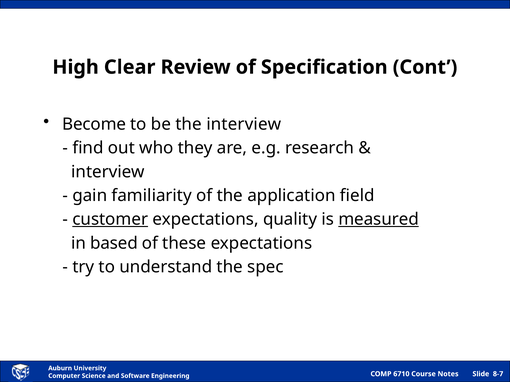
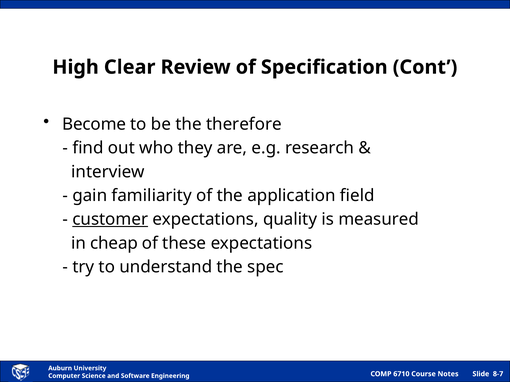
the interview: interview -> therefore
measured underline: present -> none
based: based -> cheap
